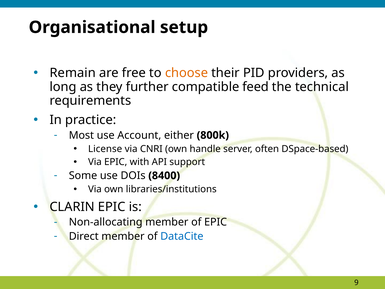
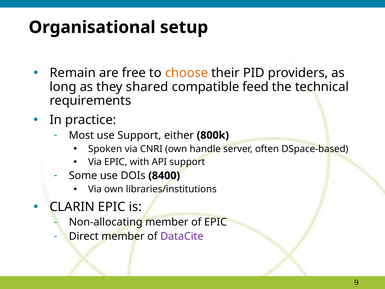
further: further -> shared
use Account: Account -> Support
License: License -> Spoken
DataCite colour: blue -> purple
